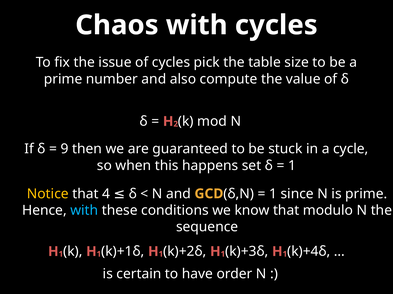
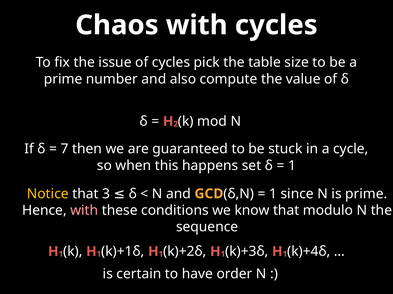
9: 9 -> 7
4: 4 -> 3
with at (84, 211) colour: light blue -> pink
